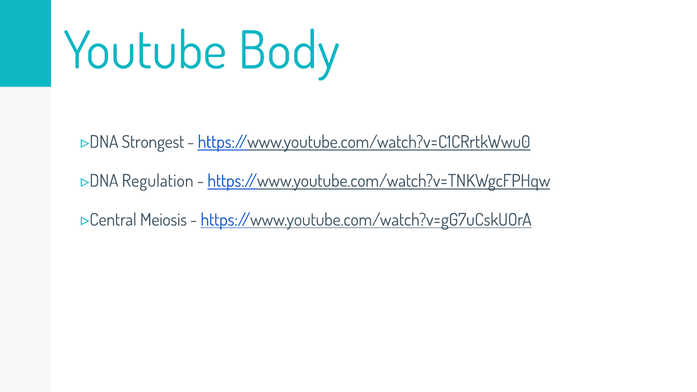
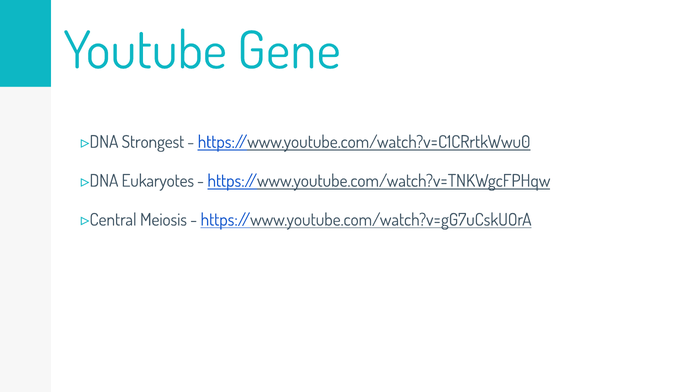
Body: Body -> Gene
Regulation: Regulation -> Eukaryotes
